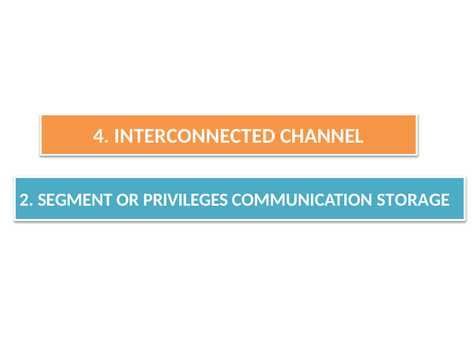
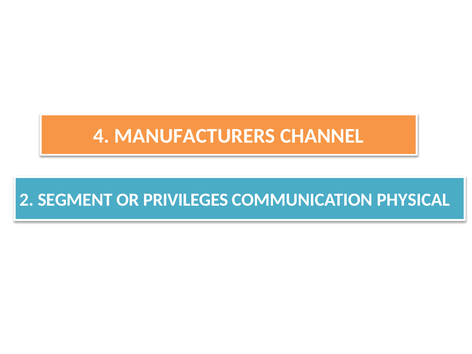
INTERCONNECTED: INTERCONNECTED -> MANUFACTURERS
STORAGE: STORAGE -> PHYSICAL
